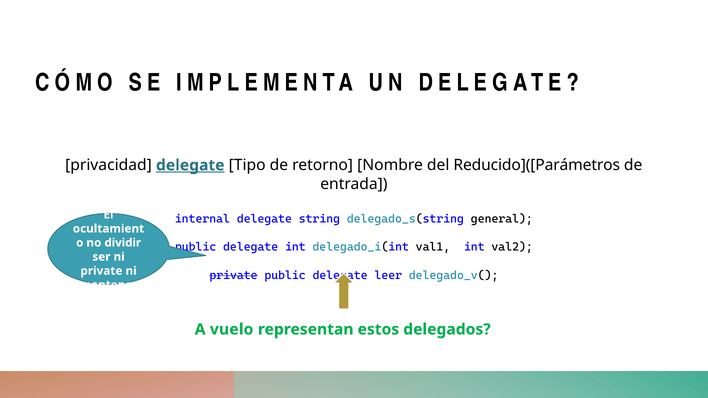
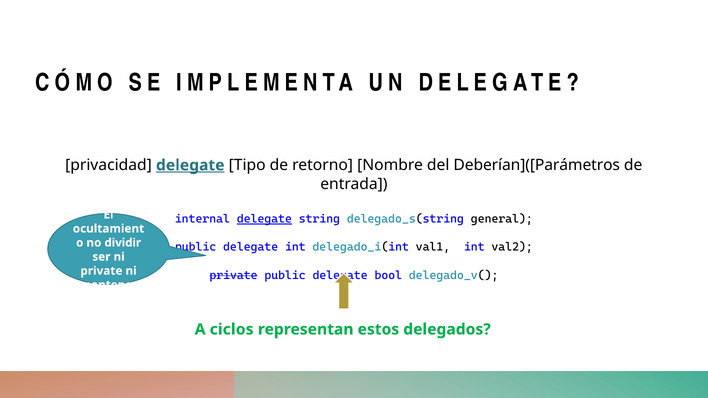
Reducido]([Parámetros: Reducido]([Parámetros -> Deberían]([Parámetros
delegate at (264, 219) underline: none -> present
leer: leer -> bool
vuelo: vuelo -> ciclos
